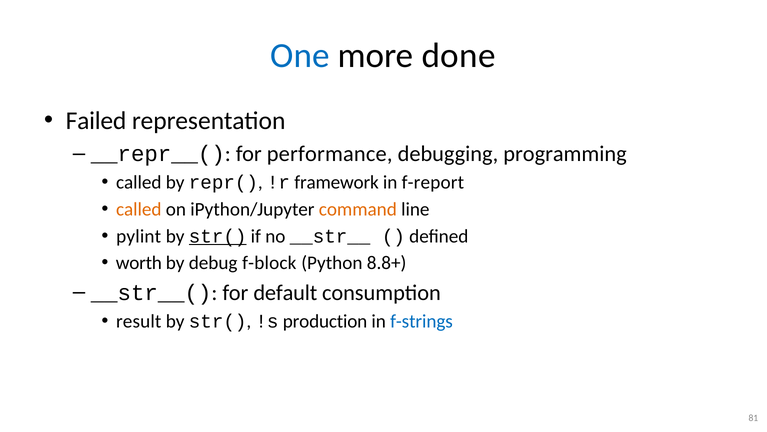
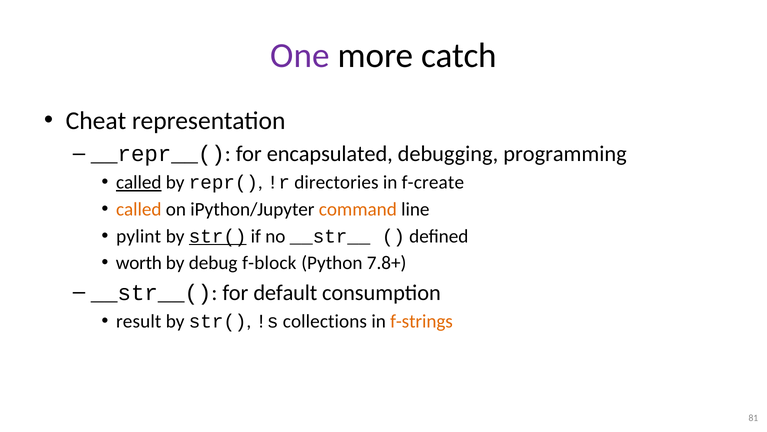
One colour: blue -> purple
done: done -> catch
Failed: Failed -> Cheat
performance: performance -> encapsulated
called at (139, 182) underline: none -> present
framework: framework -> directories
f-report: f-report -> f-create
8.8+: 8.8+ -> 7.8+
production: production -> collections
f-strings colour: blue -> orange
